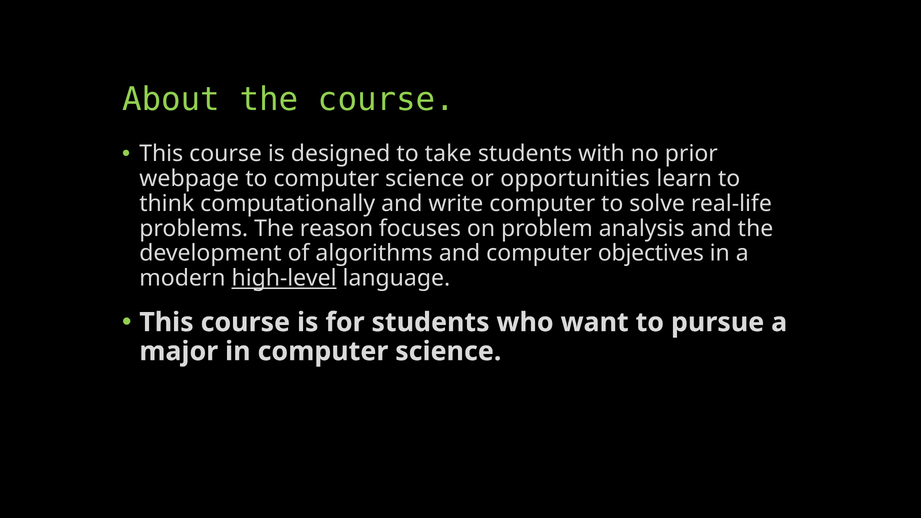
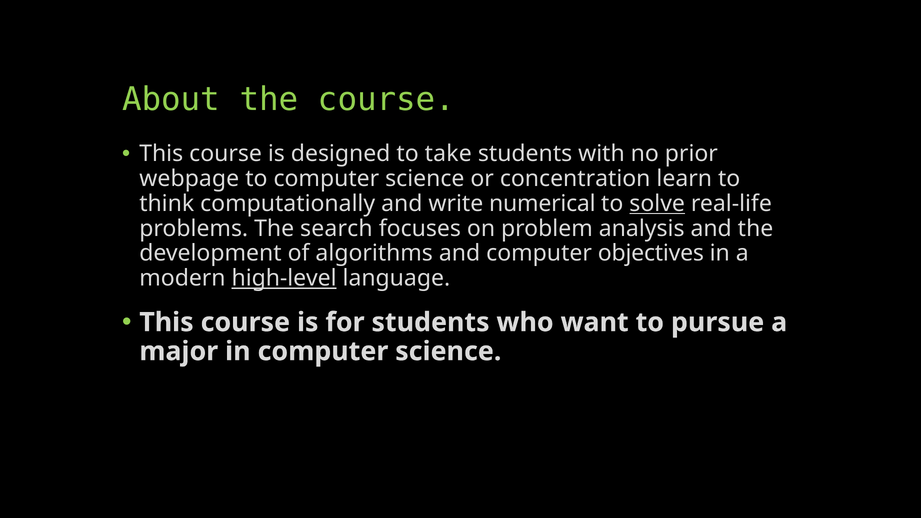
opportunities: opportunities -> concentration
write computer: computer -> numerical
solve underline: none -> present
reason: reason -> search
